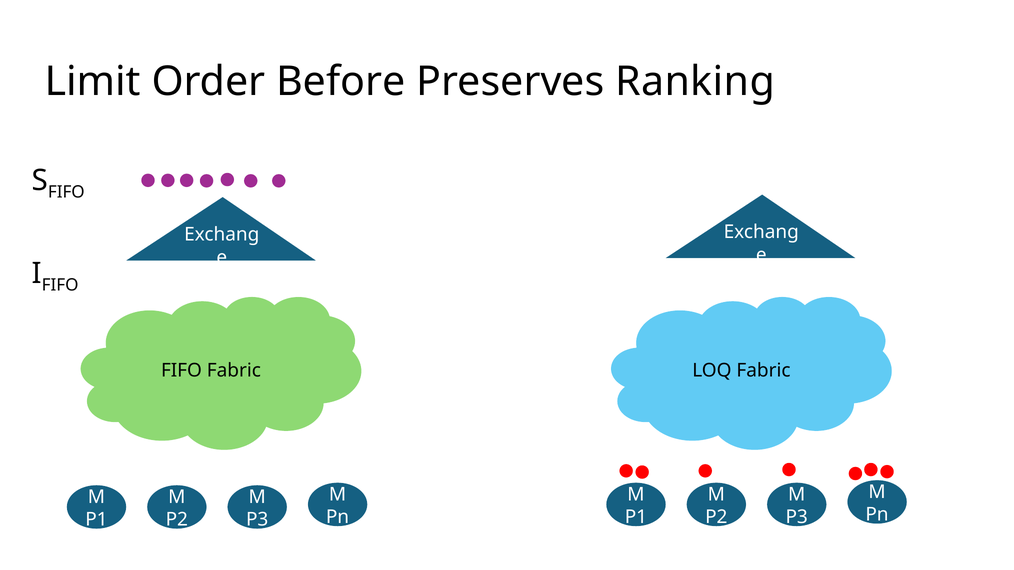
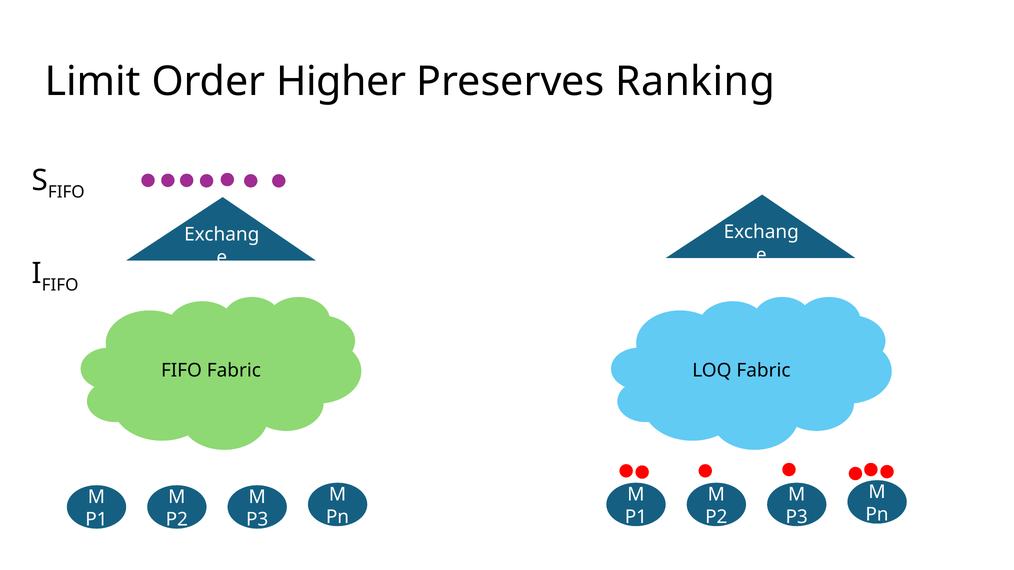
Before: Before -> Higher
